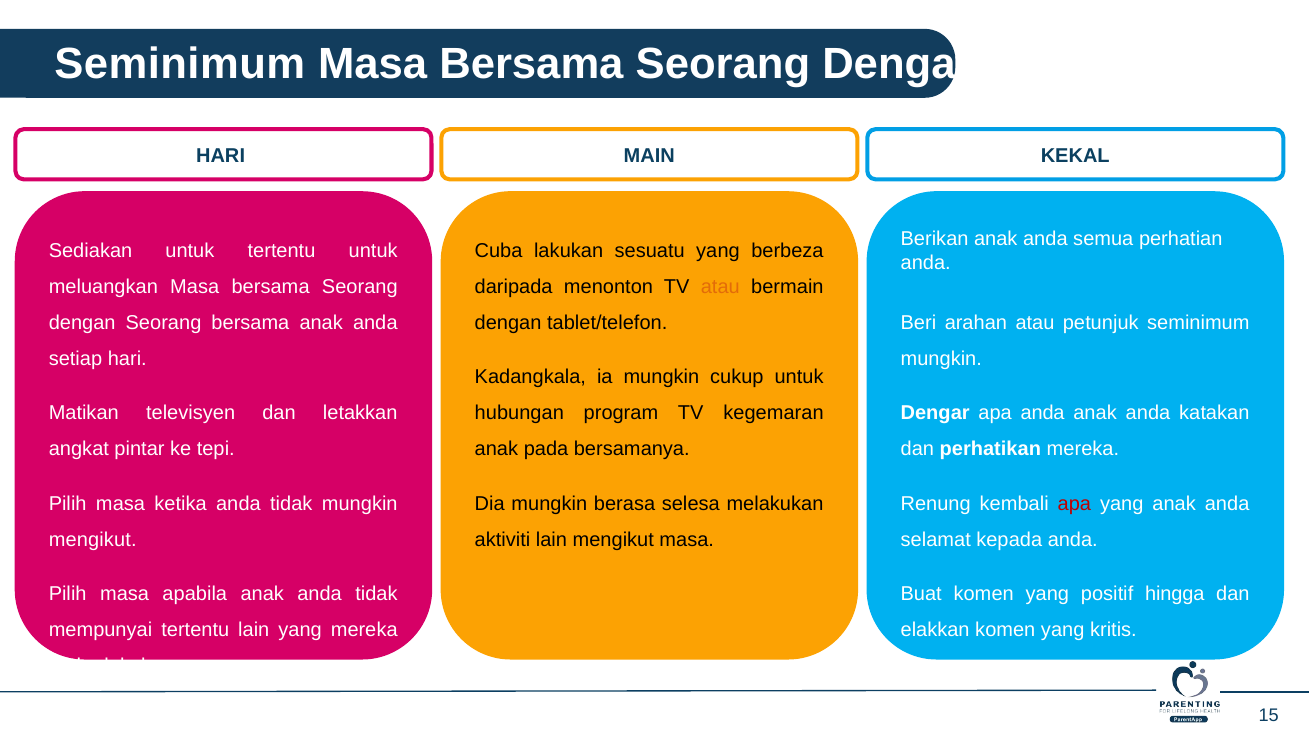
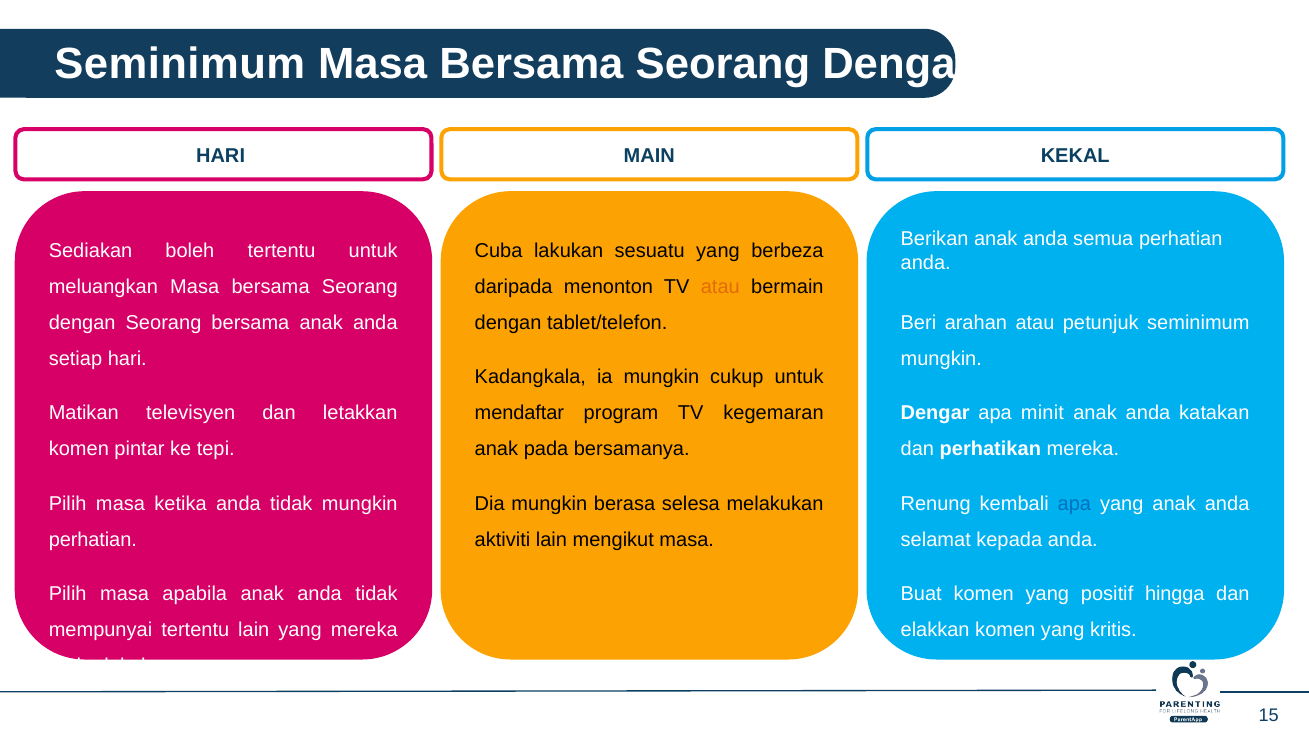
Sediakan untuk: untuk -> boleh
hubungan: hubungan -> mendaftar
apa anda: anda -> minit
angkat at (79, 449): angkat -> komen
apa at (1074, 503) colour: red -> blue
mengikut at (93, 539): mengikut -> perhatian
